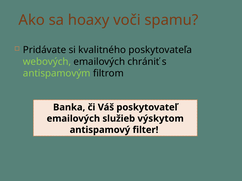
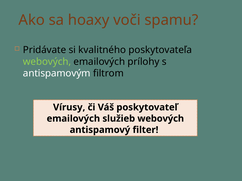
chrániť: chrániť -> prílohy
antispamovým colour: light green -> white
Banka: Banka -> Vírusy
služieb výskytom: výskytom -> webových
